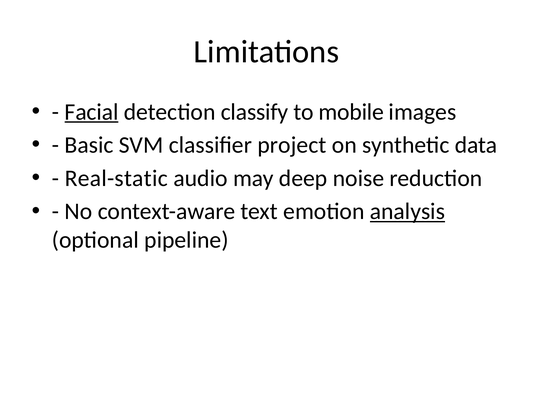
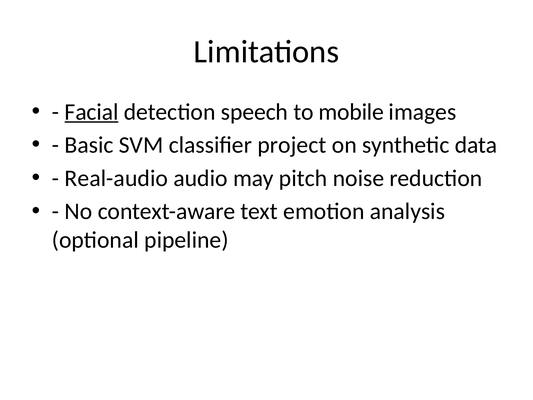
classify: classify -> speech
Real-static: Real-static -> Real-audio
deep: deep -> pitch
analysis underline: present -> none
